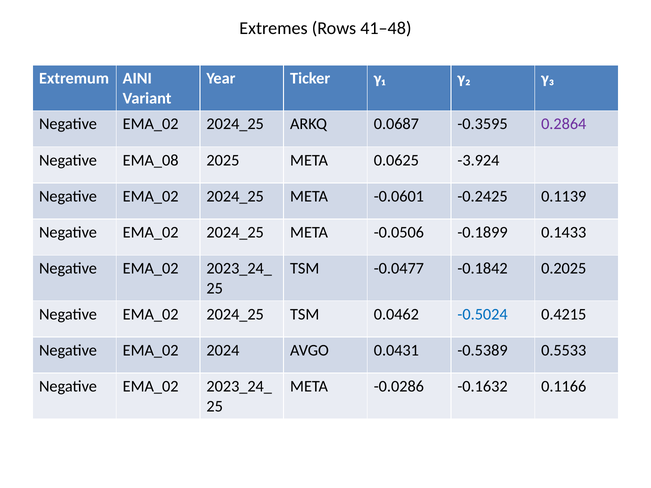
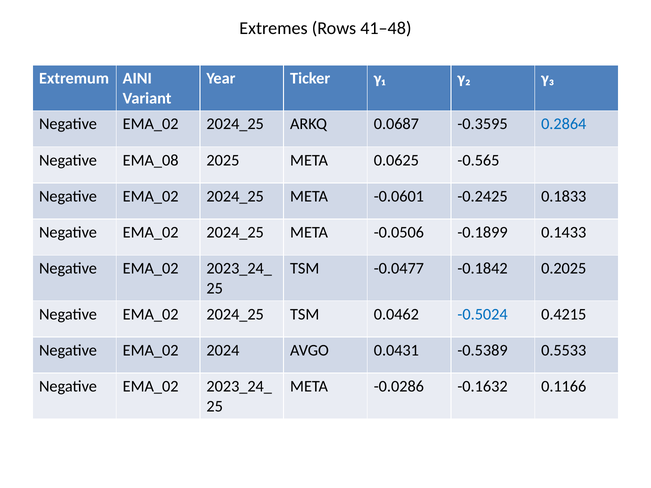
0.2864 colour: purple -> blue
-3.924: -3.924 -> -0.565
0.1139: 0.1139 -> 0.1833
